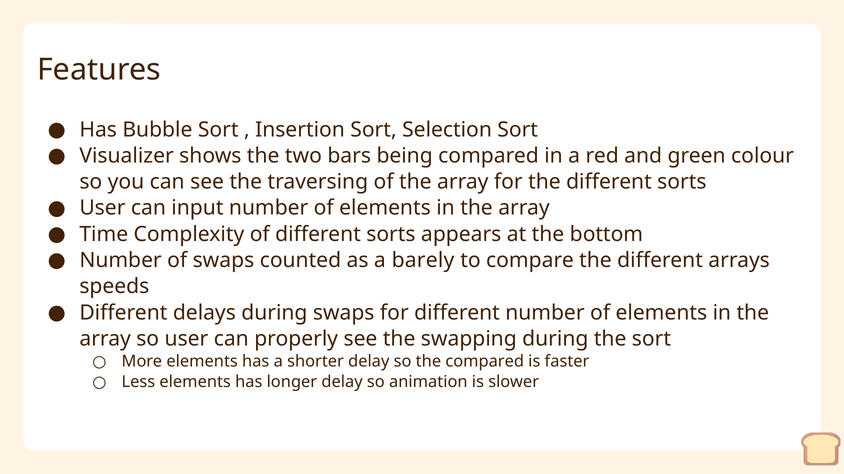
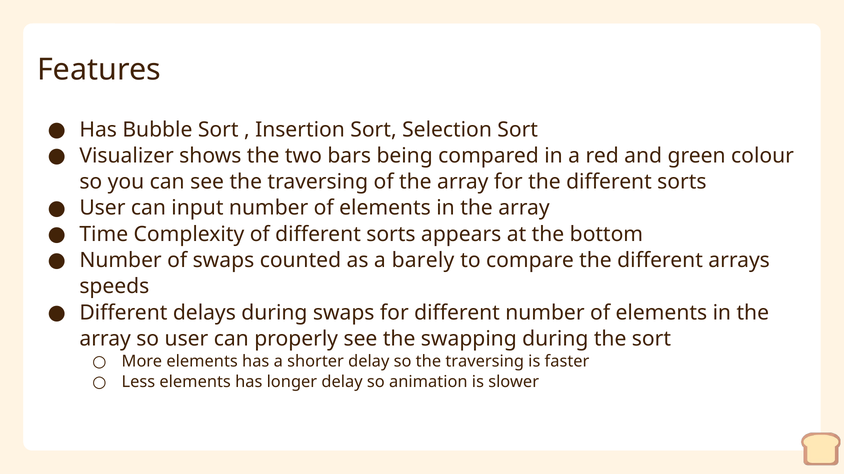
so the compared: compared -> traversing
